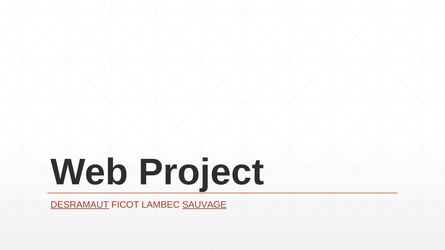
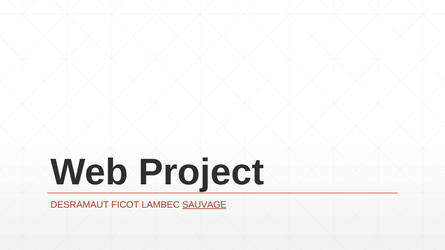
DESRAMAUT underline: present -> none
